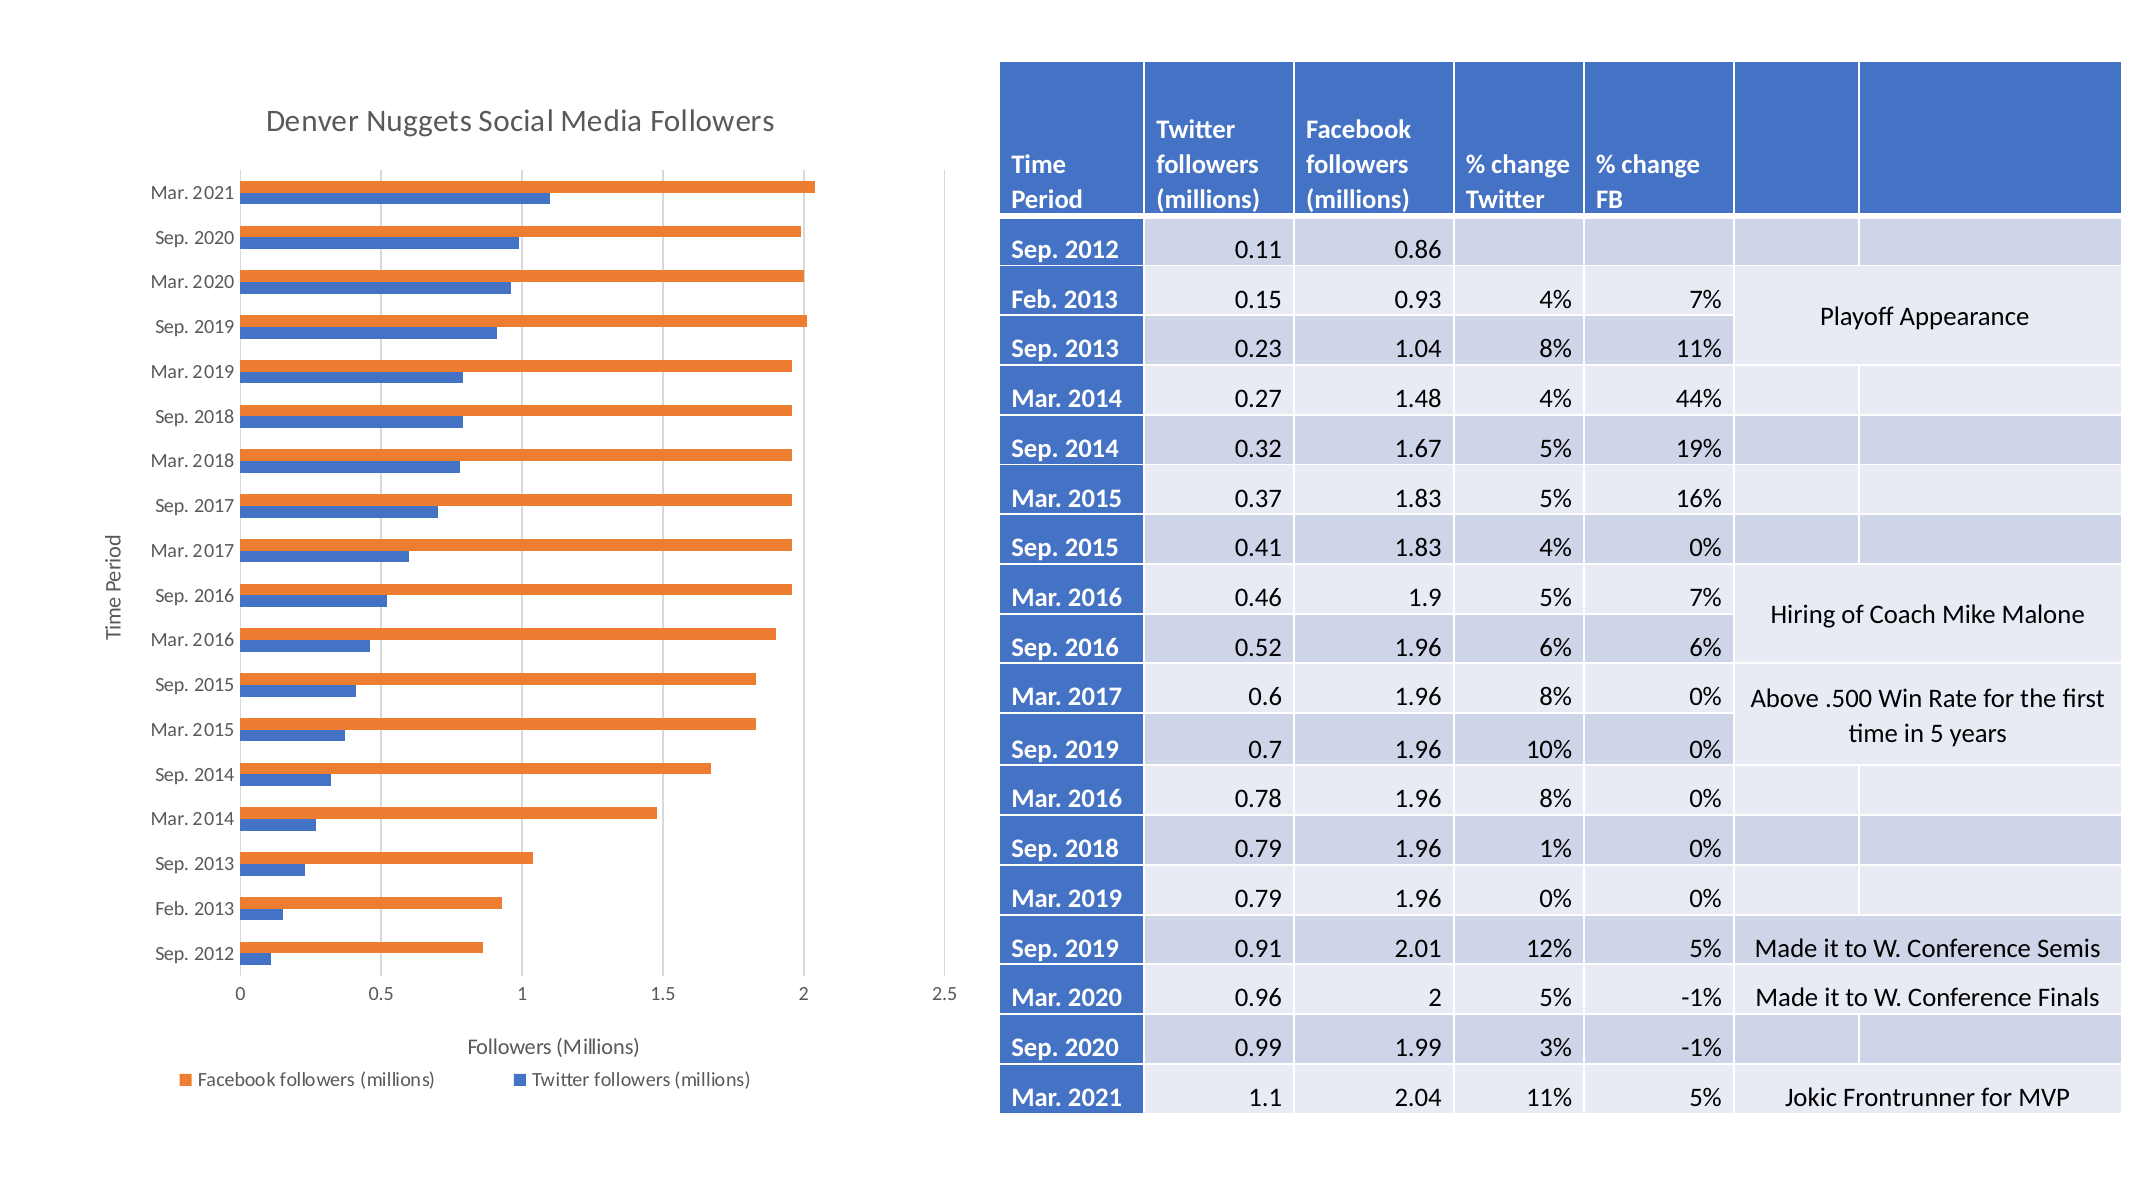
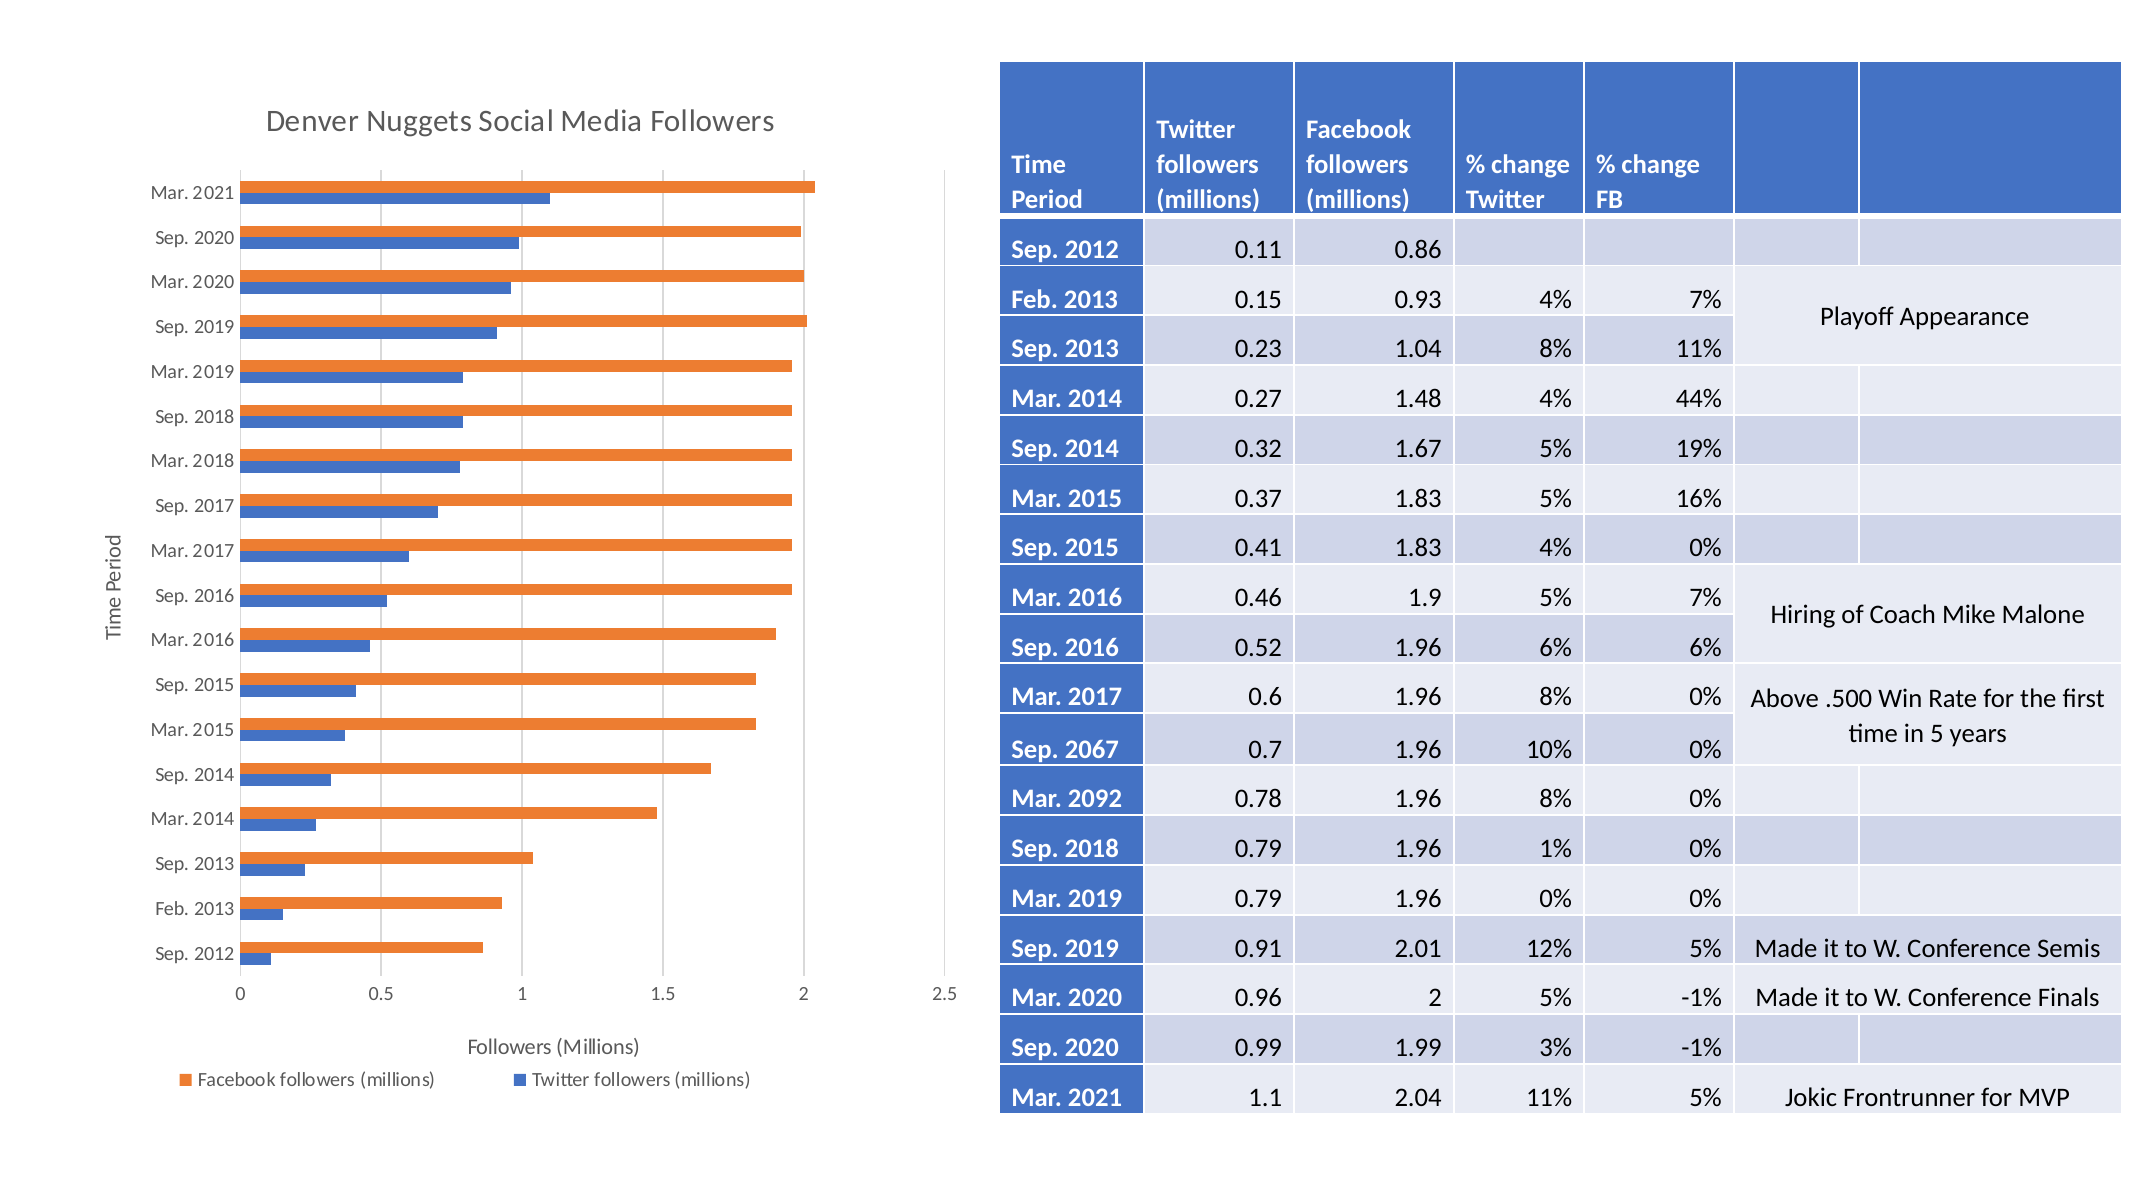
2019 at (1092, 749): 2019 -> 2067
2016 at (1095, 799): 2016 -> 2092
